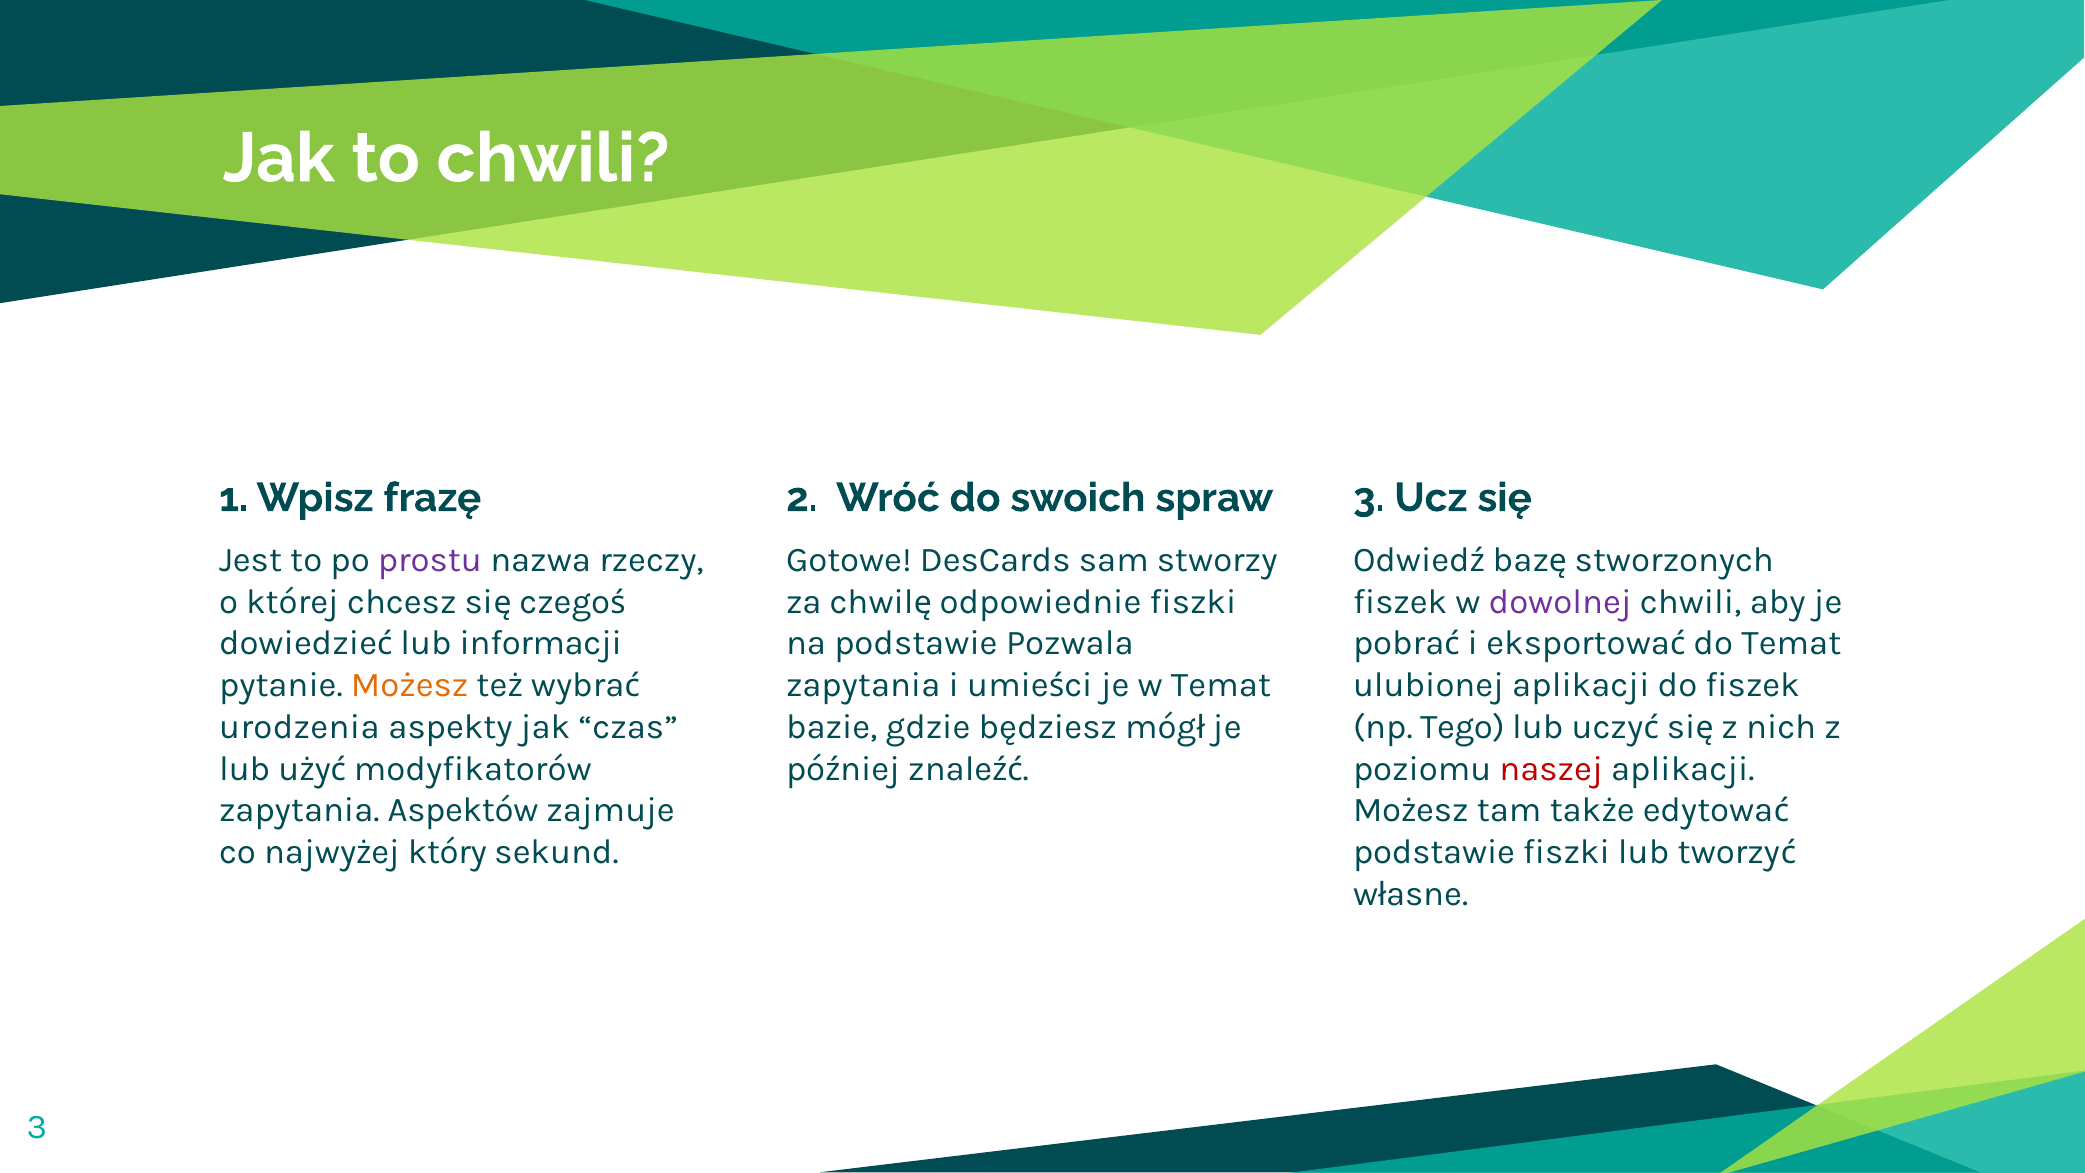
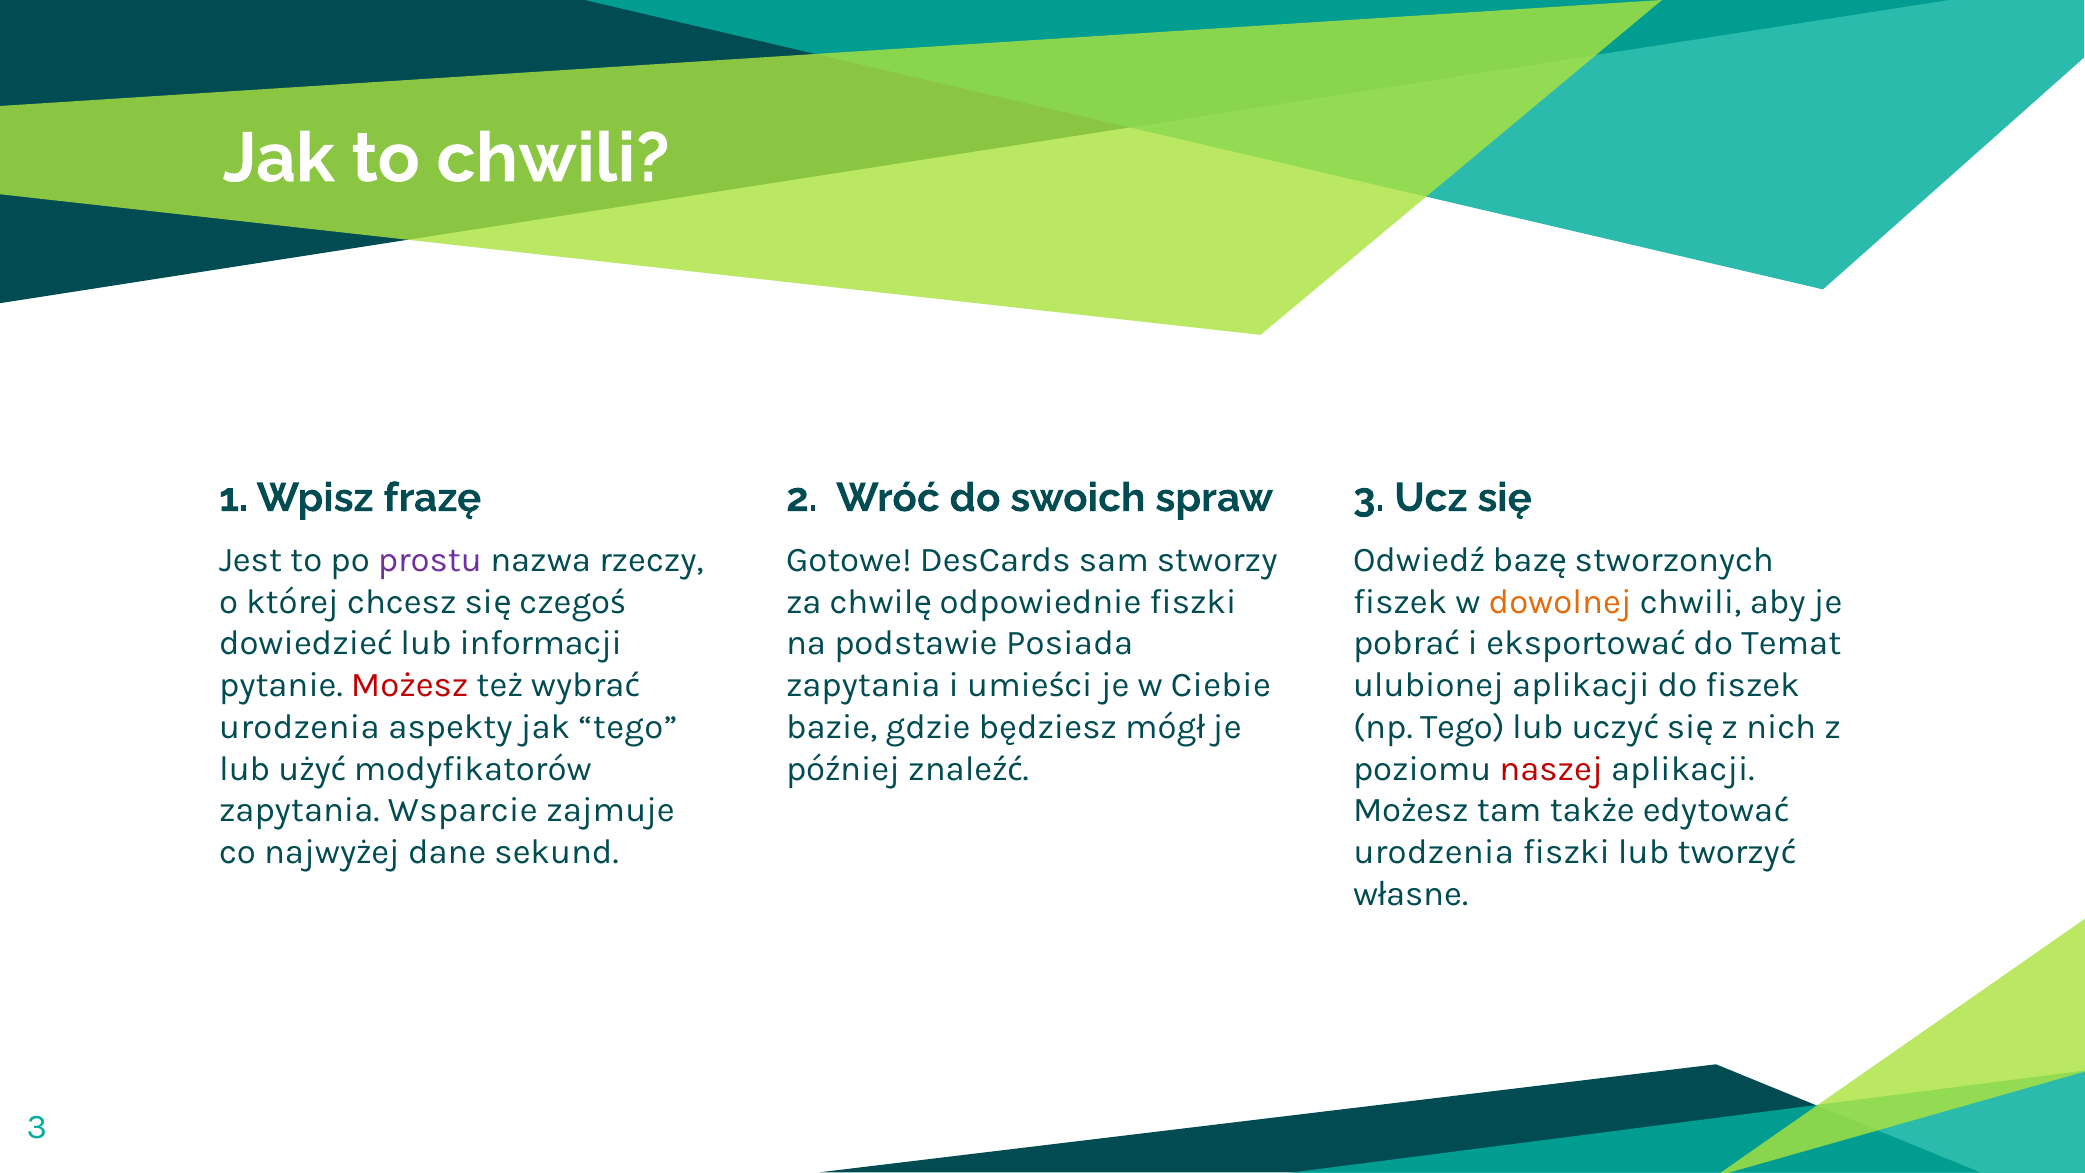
dowolnej colour: purple -> orange
Pozwala: Pozwala -> Posiada
Możesz colour: orange -> red
w Temat: Temat -> Ciebie
jak czas: czas -> tego
Aspektów: Aspektów -> Wsparcie
który: który -> dane
podstawie at (1434, 852): podstawie -> urodzenia
